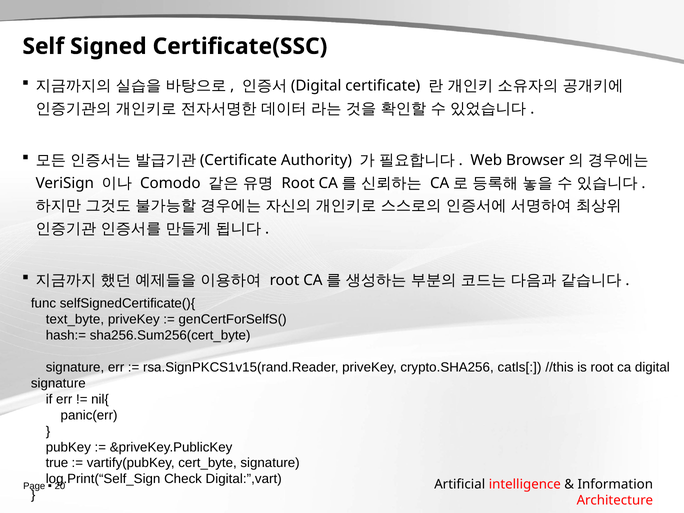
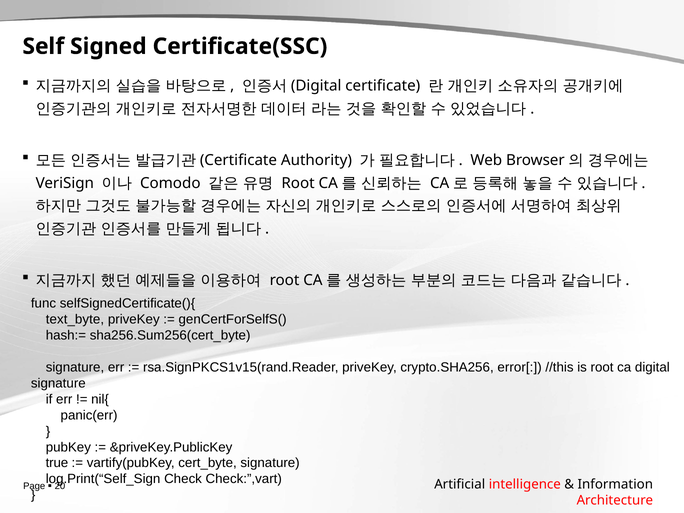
catls[: catls[ -> error[
Digital:”,vart: Digital:”,vart -> Check:”,vart
